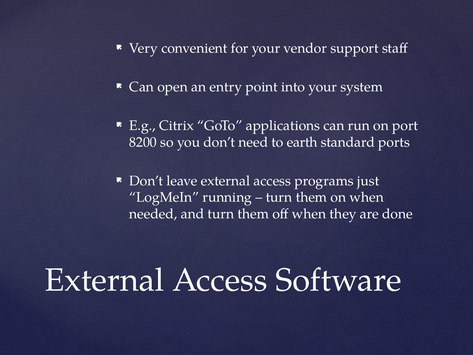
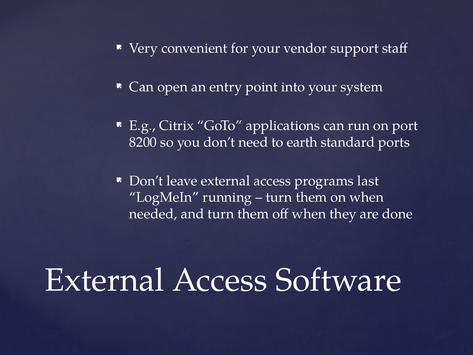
just: just -> last
